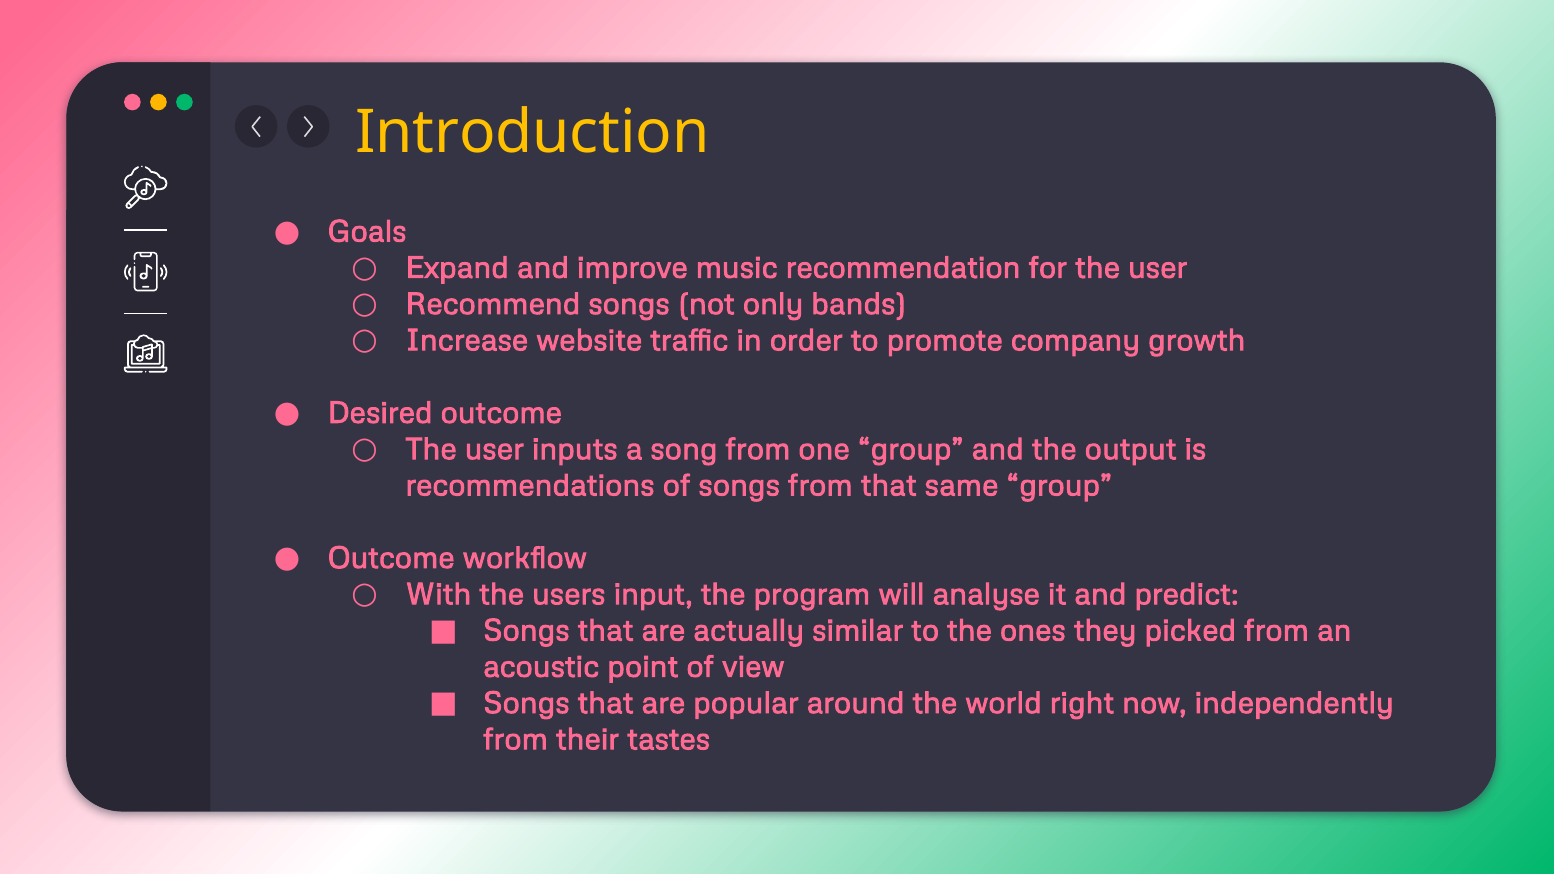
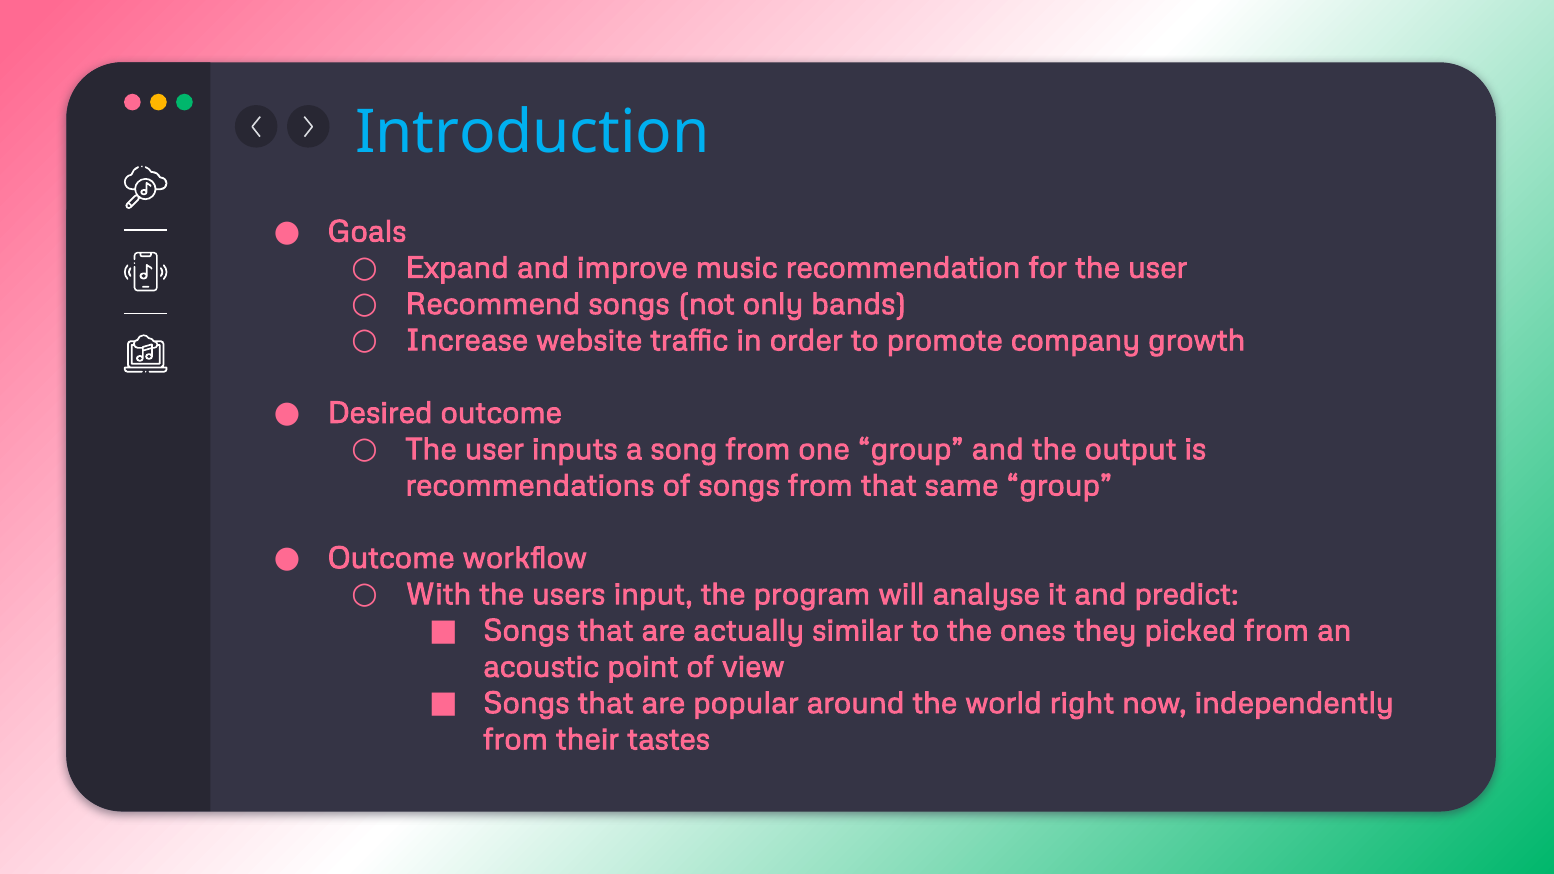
Introduction colour: yellow -> light blue
